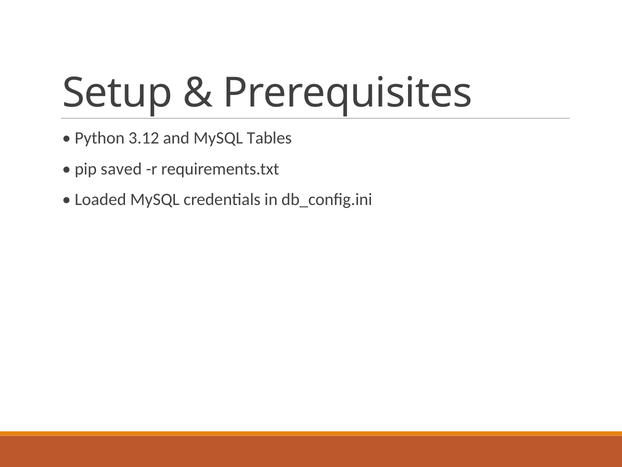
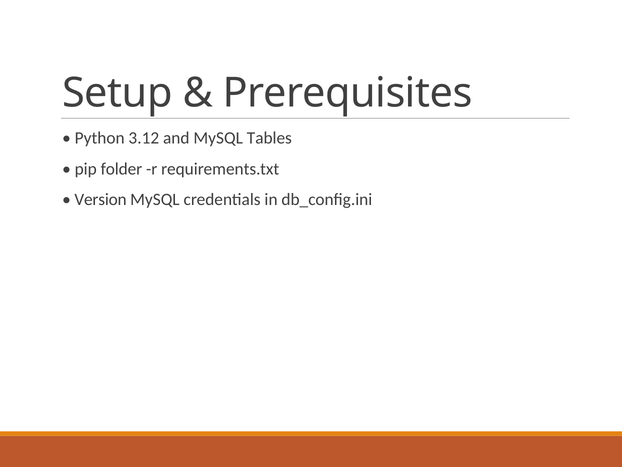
saved: saved -> folder
Loaded: Loaded -> Version
